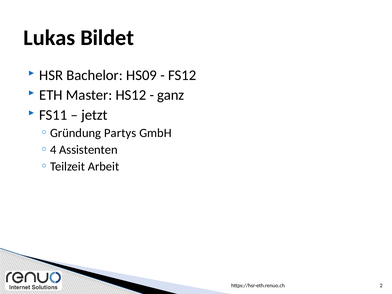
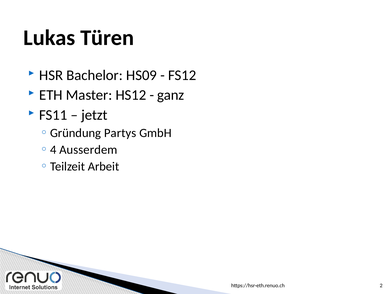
Bildet: Bildet -> Türen
Assistenten: Assistenten -> Ausserdem
